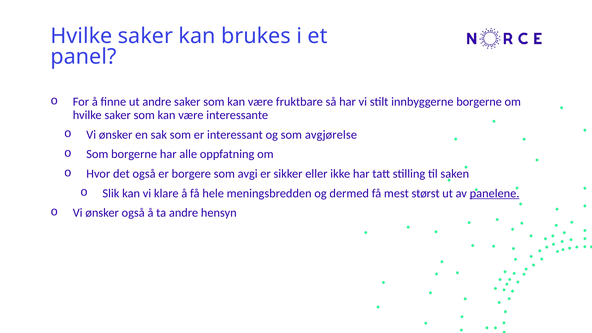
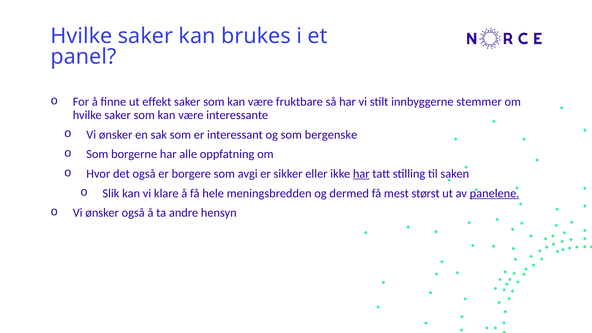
ut andre: andre -> effekt
innbyggerne borgerne: borgerne -> stemmer
avgjørelse: avgjørelse -> bergenske
har at (361, 174) underline: none -> present
